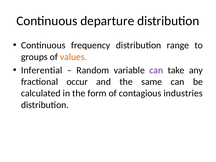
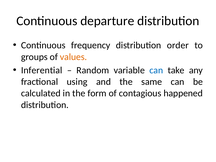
range: range -> order
can at (156, 70) colour: purple -> blue
occur: occur -> using
industries: industries -> happened
